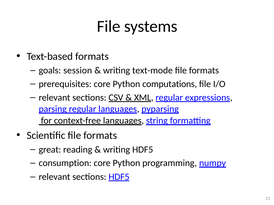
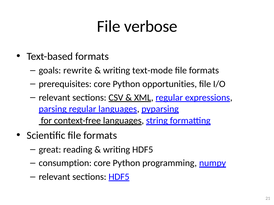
systems: systems -> verbose
session: session -> rewrite
computations: computations -> opportunities
